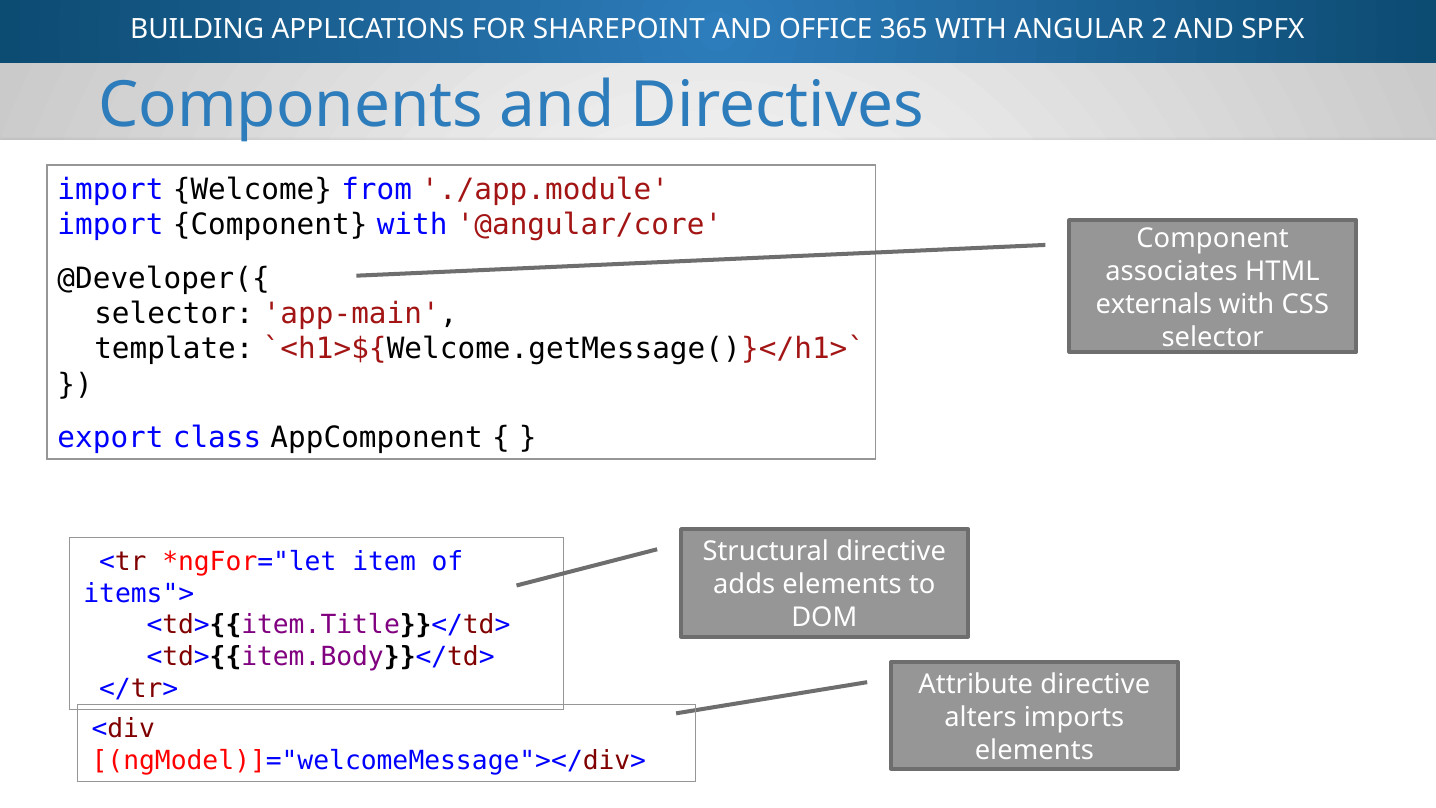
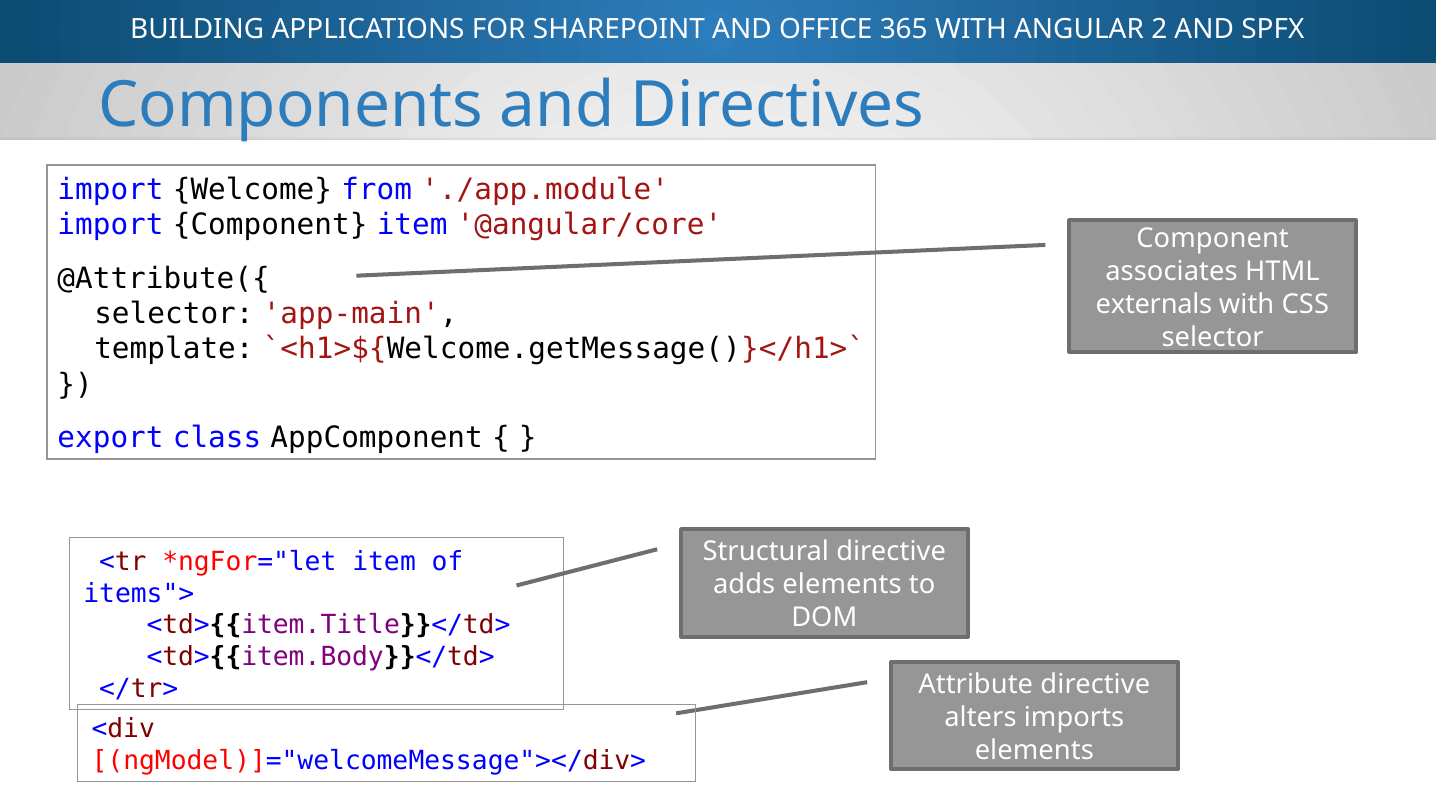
Component with: with -> item
@Developer({: @Developer({ -> @Attribute({
